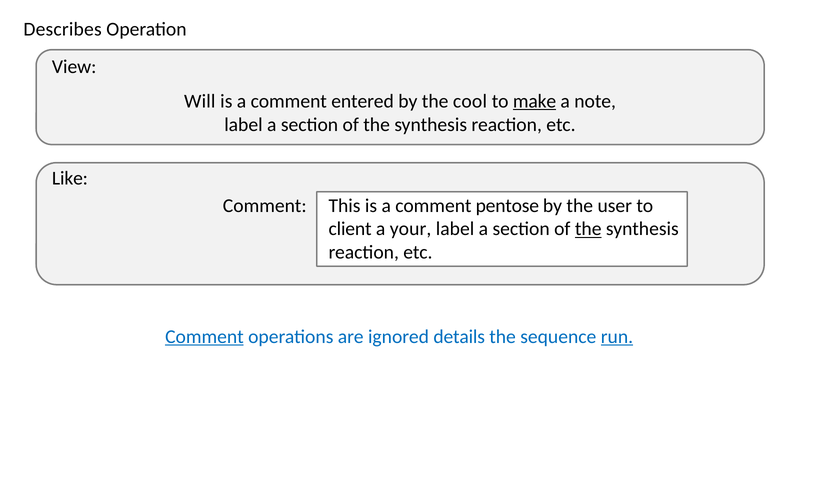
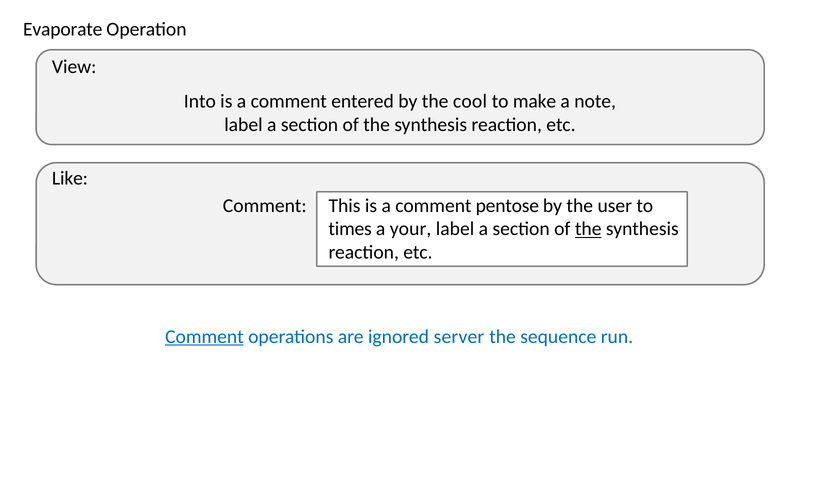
Describes: Describes -> Evaporate
Will: Will -> Into
make underline: present -> none
client: client -> times
details: details -> server
run underline: present -> none
